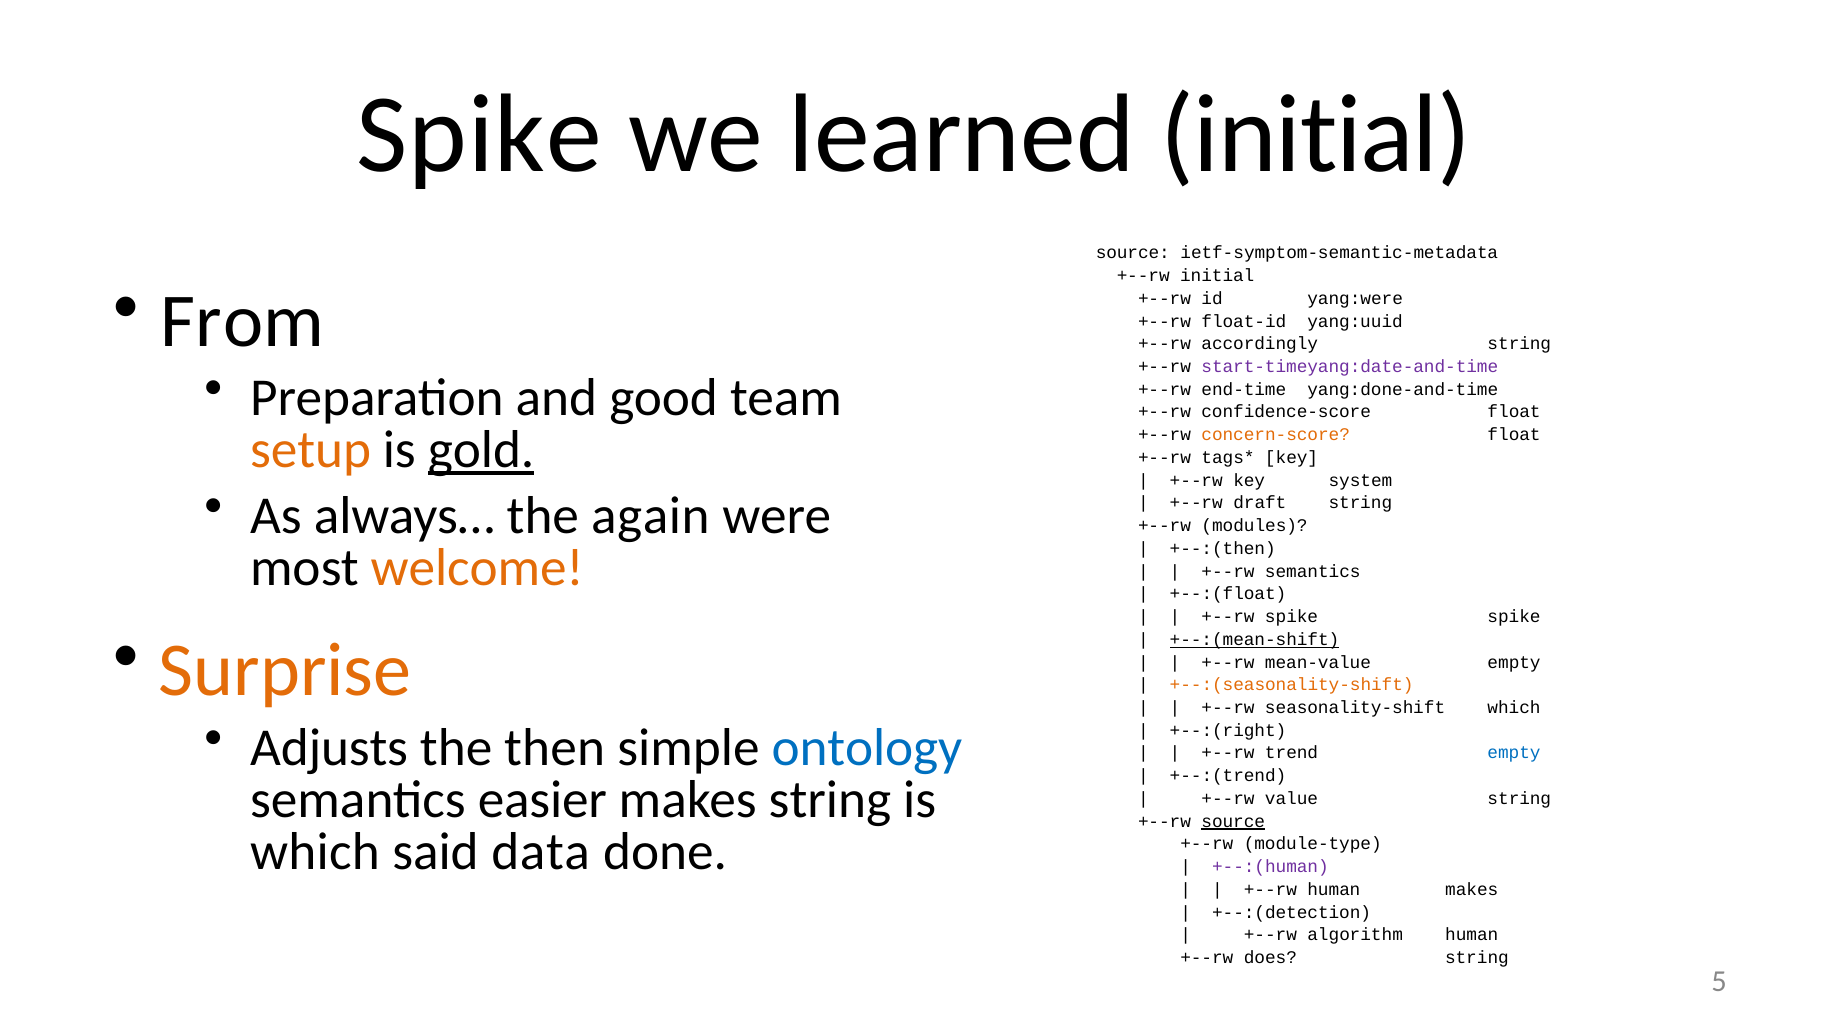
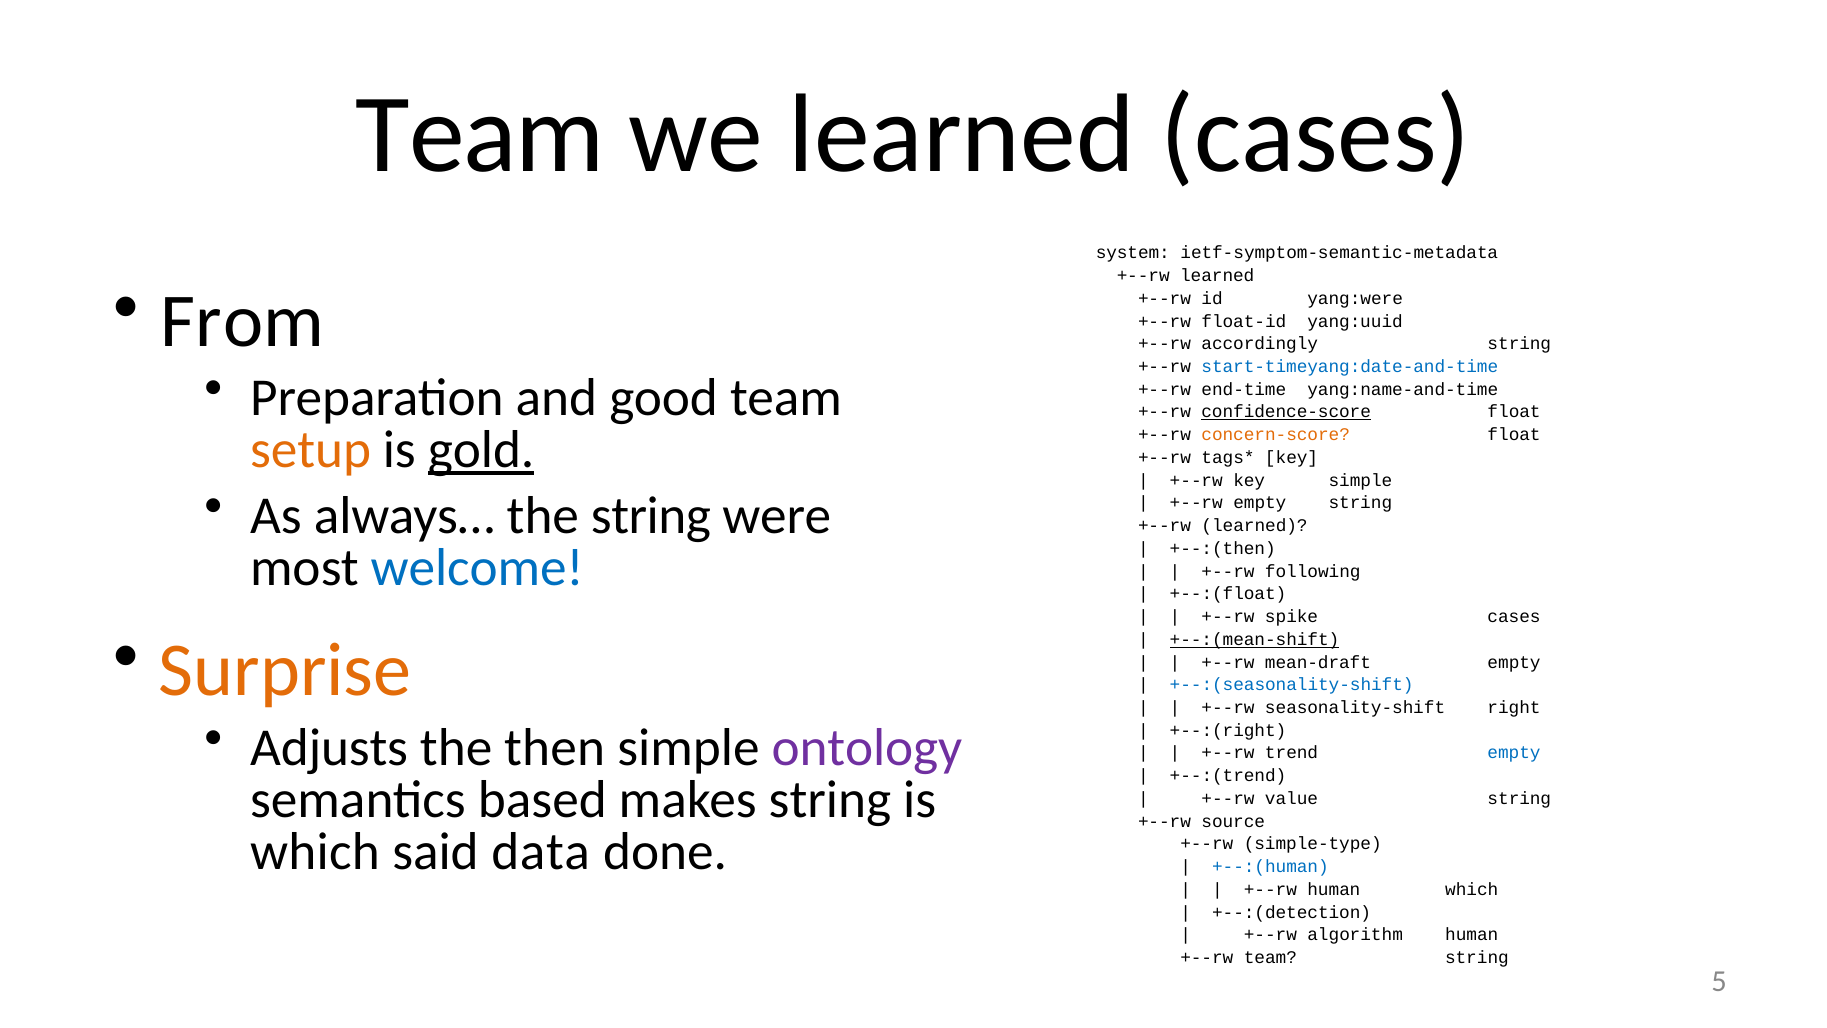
Spike at (479, 135): Spike -> Team
learned initial: initial -> cases
source at (1133, 253): source -> system
initial at (1217, 276): initial -> learned
start-timeyang:date-and-time colour: purple -> blue
yang:done-and-time: yang:done-and-time -> yang:name-and-time
confidence-score underline: none -> present
key system: system -> simple
the again: again -> string
+--rw draft: draft -> empty
modules at (1255, 526): modules -> learned
welcome colour: orange -> blue
+--rw semantics: semantics -> following
spike spike: spike -> cases
mean-value: mean-value -> mean-draft
+--:(seasonality-shift colour: orange -> blue
seasonality-shift which: which -> right
ontology colour: blue -> purple
easier: easier -> based
source at (1233, 821) underline: present -> none
module-type: module-type -> simple-type
+--:(human colour: purple -> blue
human makes: makes -> which
+--rw does: does -> team
